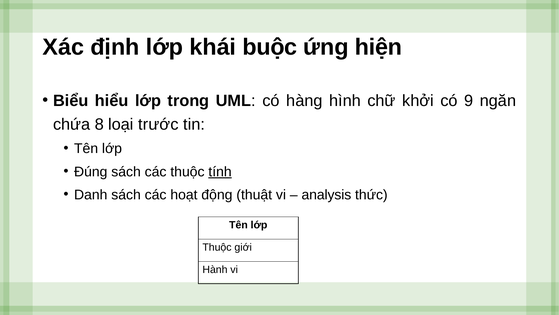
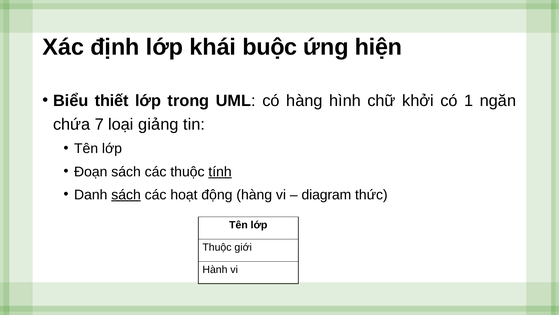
hiểu: hiểu -> thiết
9: 9 -> 1
8: 8 -> 7
trước: trước -> giảng
Đúng: Đúng -> Đoạn
sách at (126, 194) underline: none -> present
động thuật: thuật -> hàng
analysis: analysis -> diagram
